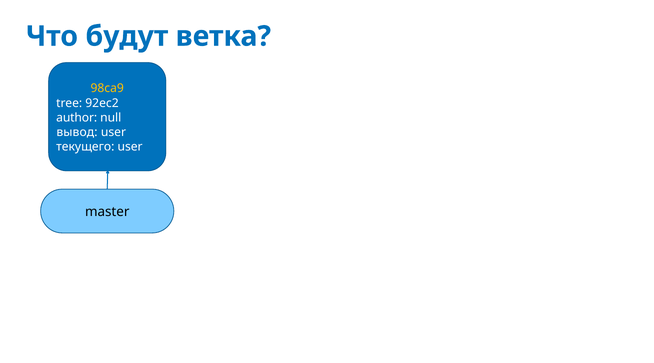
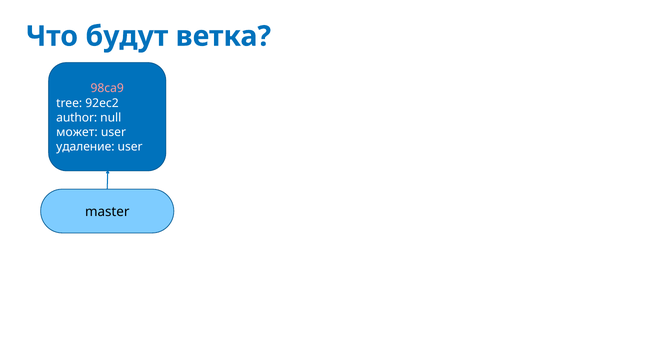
98ca9 colour: yellow -> pink
вывод: вывод -> может
текущего: текущего -> удаление
